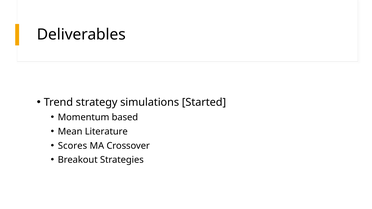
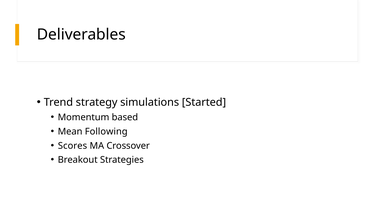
Literature: Literature -> Following
